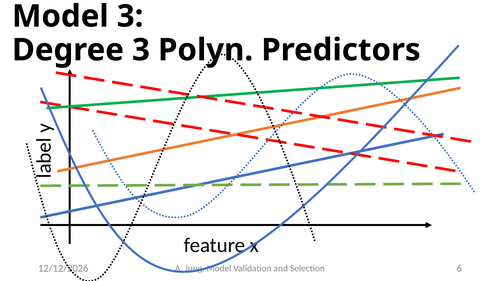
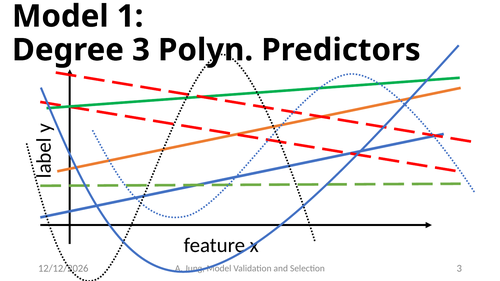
Model 3: 3 -> 1
Selection 6: 6 -> 3
